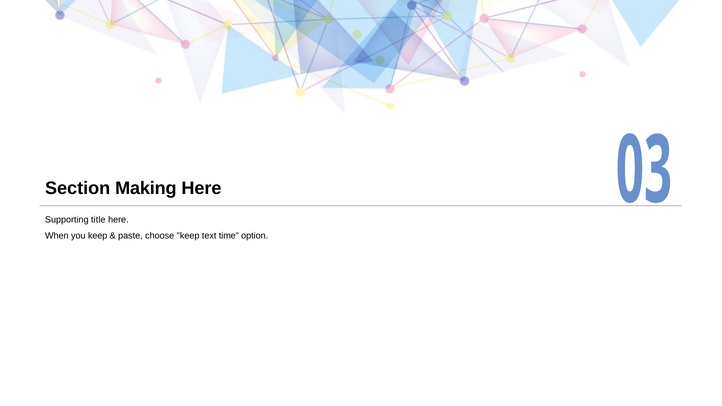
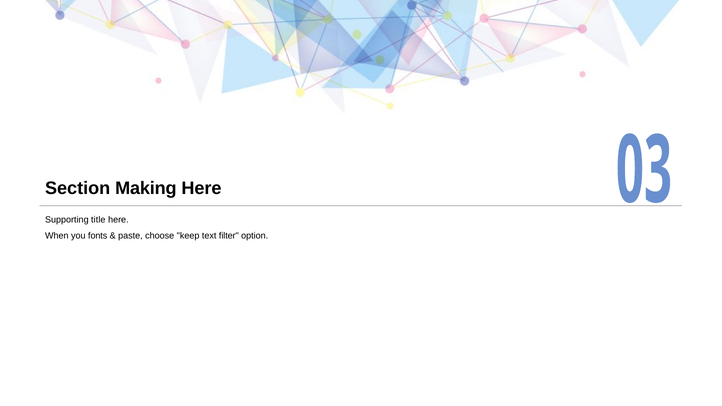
you keep: keep -> fonts
time: time -> filter
